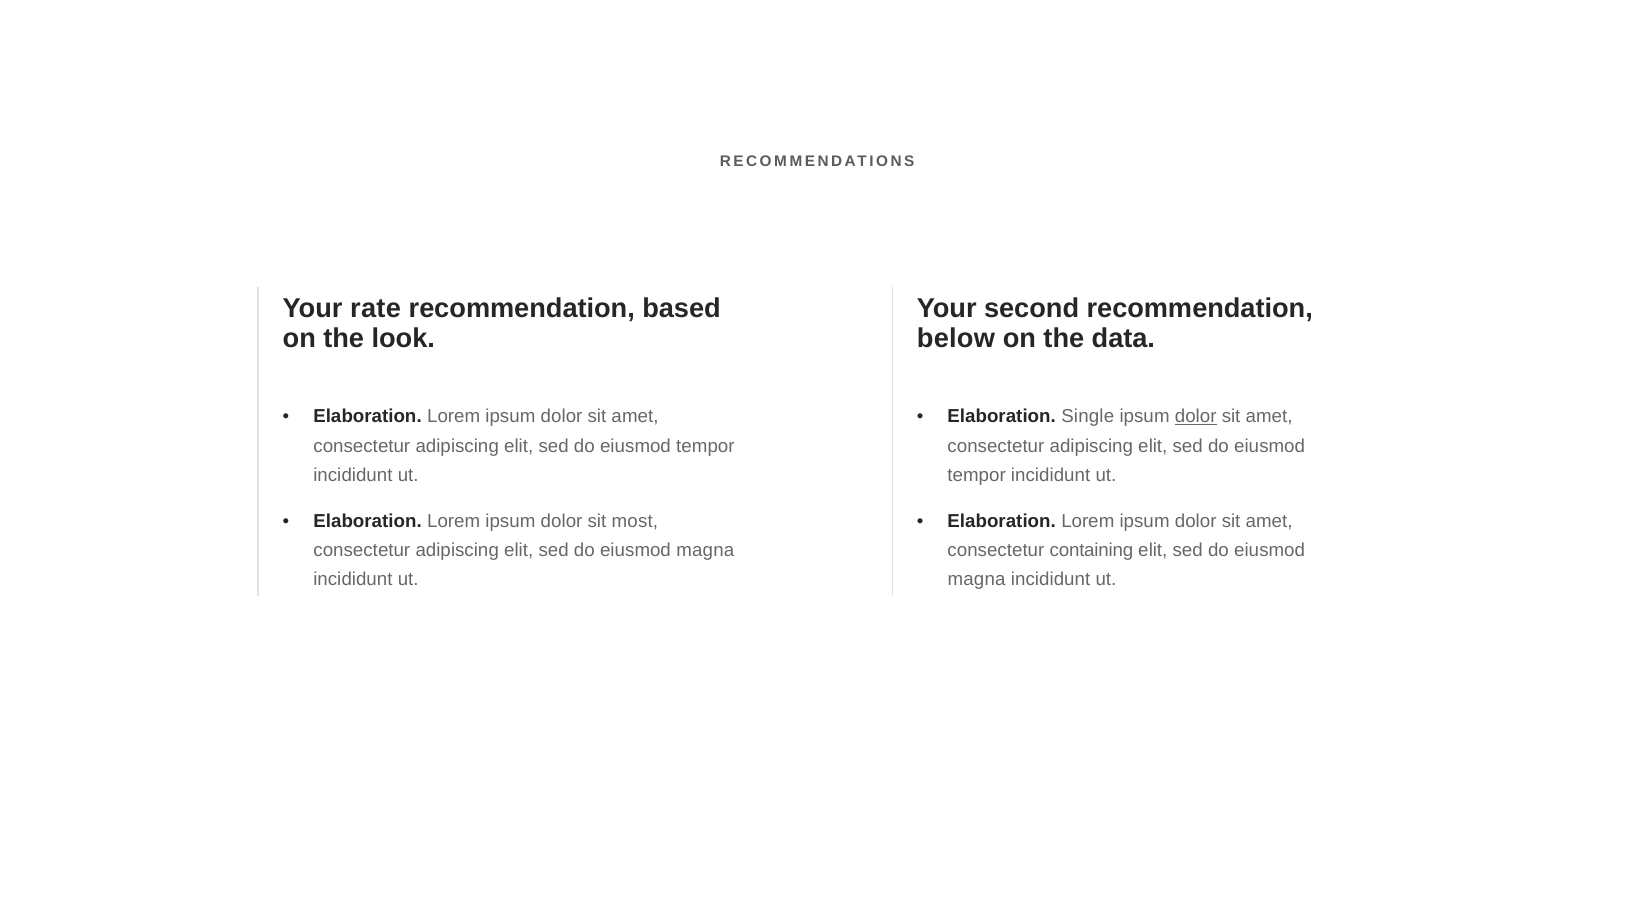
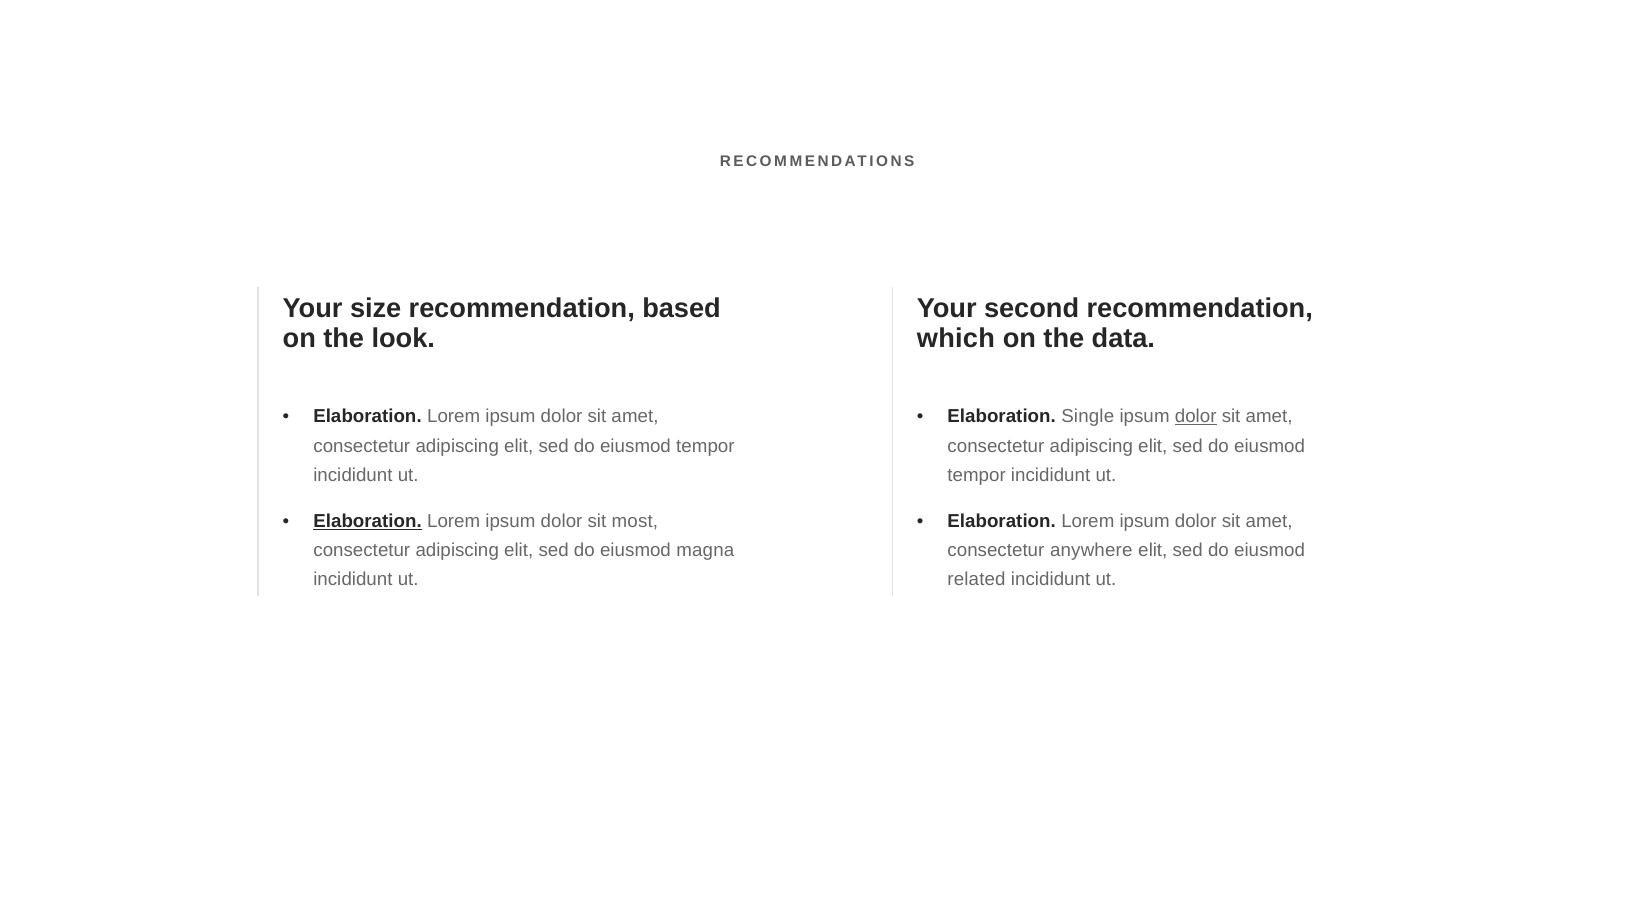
rate: rate -> size
below: below -> which
Elaboration at (368, 521) underline: none -> present
containing: containing -> anywhere
magna at (977, 580): magna -> related
